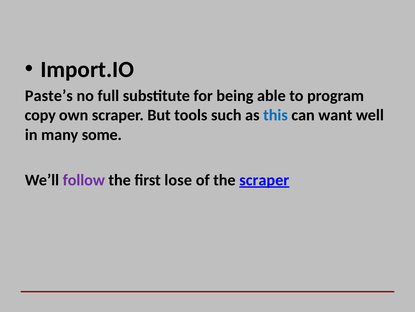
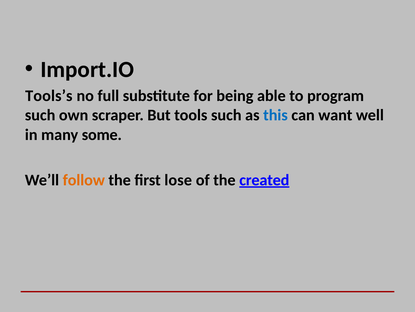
Paste’s: Paste’s -> Tools’s
copy at (40, 115): copy -> such
follow colour: purple -> orange
the scraper: scraper -> created
